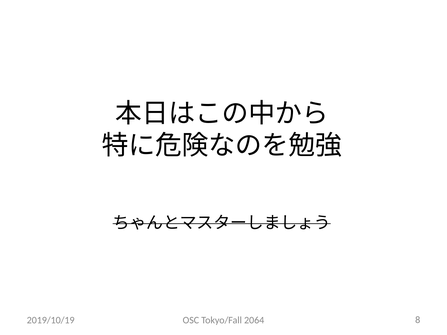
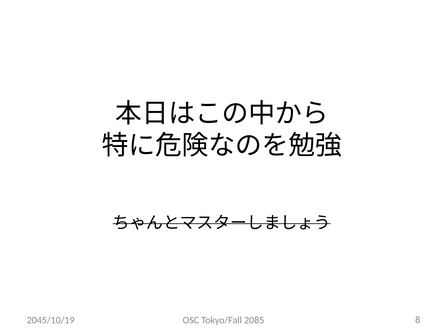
2019/10/19: 2019/10/19 -> 2045/10/19
2064: 2064 -> 2085
